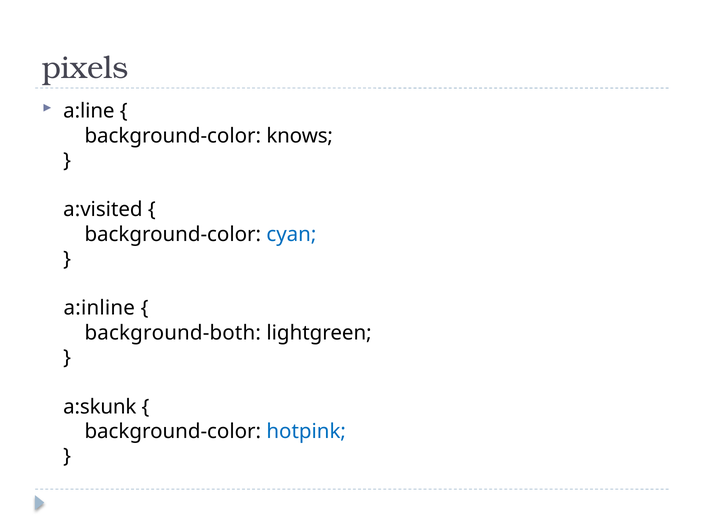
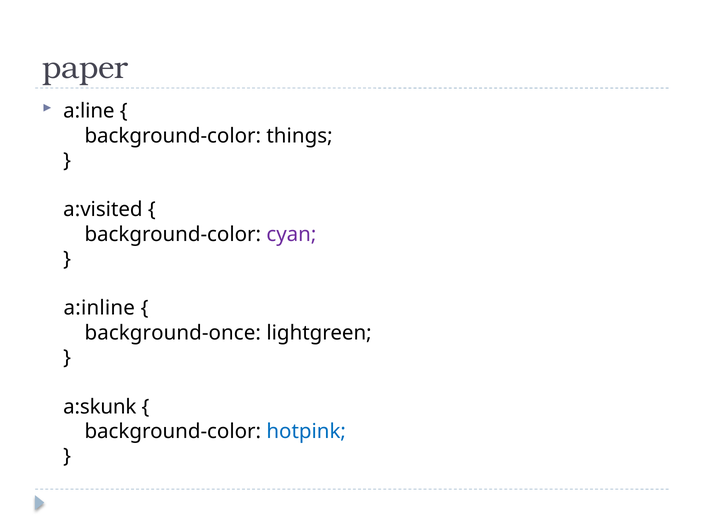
pixels: pixels -> paper
knows: knows -> things
cyan colour: blue -> purple
background-both: background-both -> background-once
